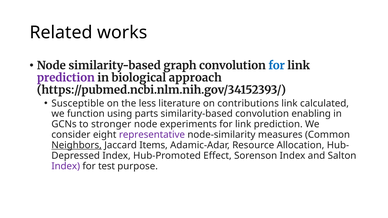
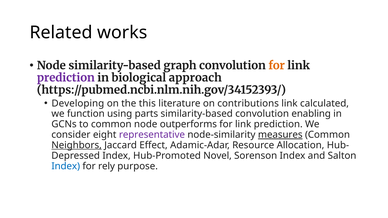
for at (277, 66) colour: blue -> orange
Susceptible: Susceptible -> Developing
less: less -> this
to stronger: stronger -> common
experiments: experiments -> outperforms
measures underline: none -> present
Items: Items -> Effect
Effect: Effect -> Novel
Index at (66, 166) colour: purple -> blue
test: test -> rely
